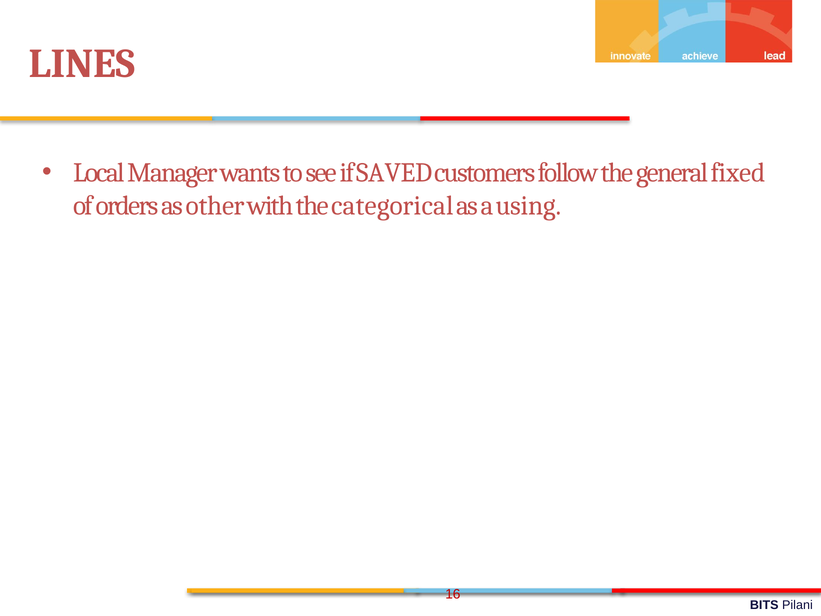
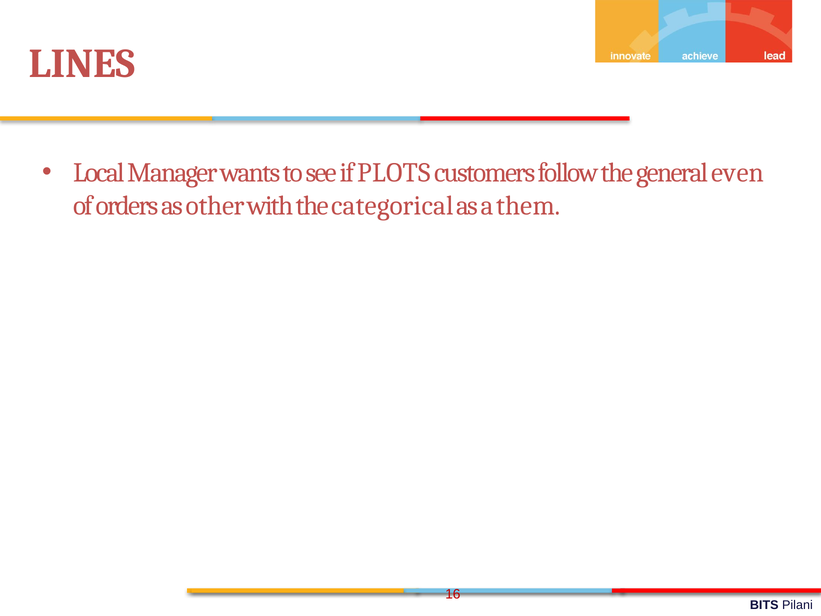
SAVED: SAVED -> PLOTS
fixed: fixed -> even
using: using -> them
